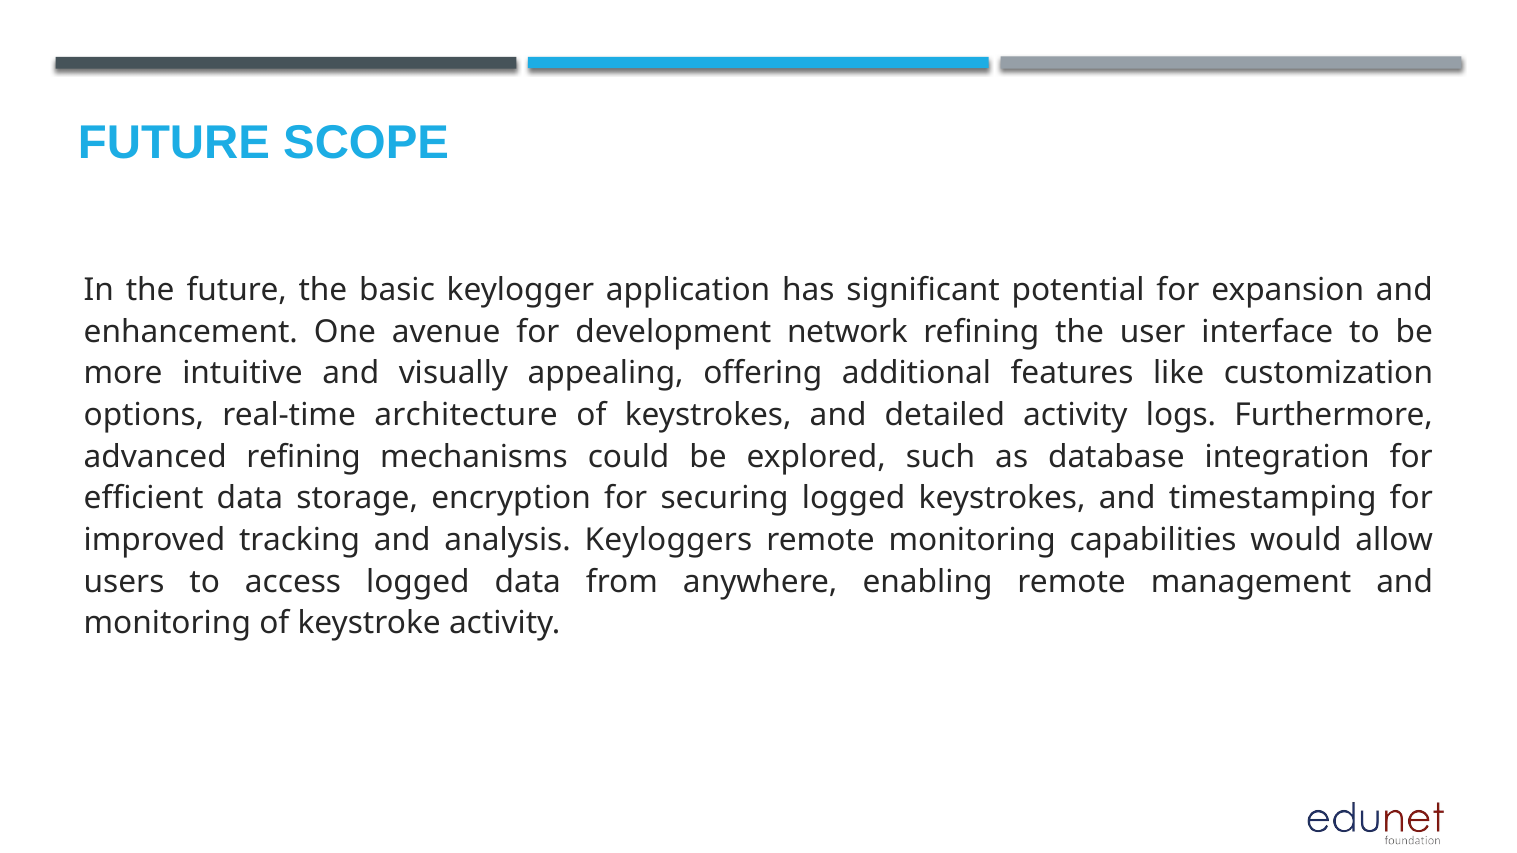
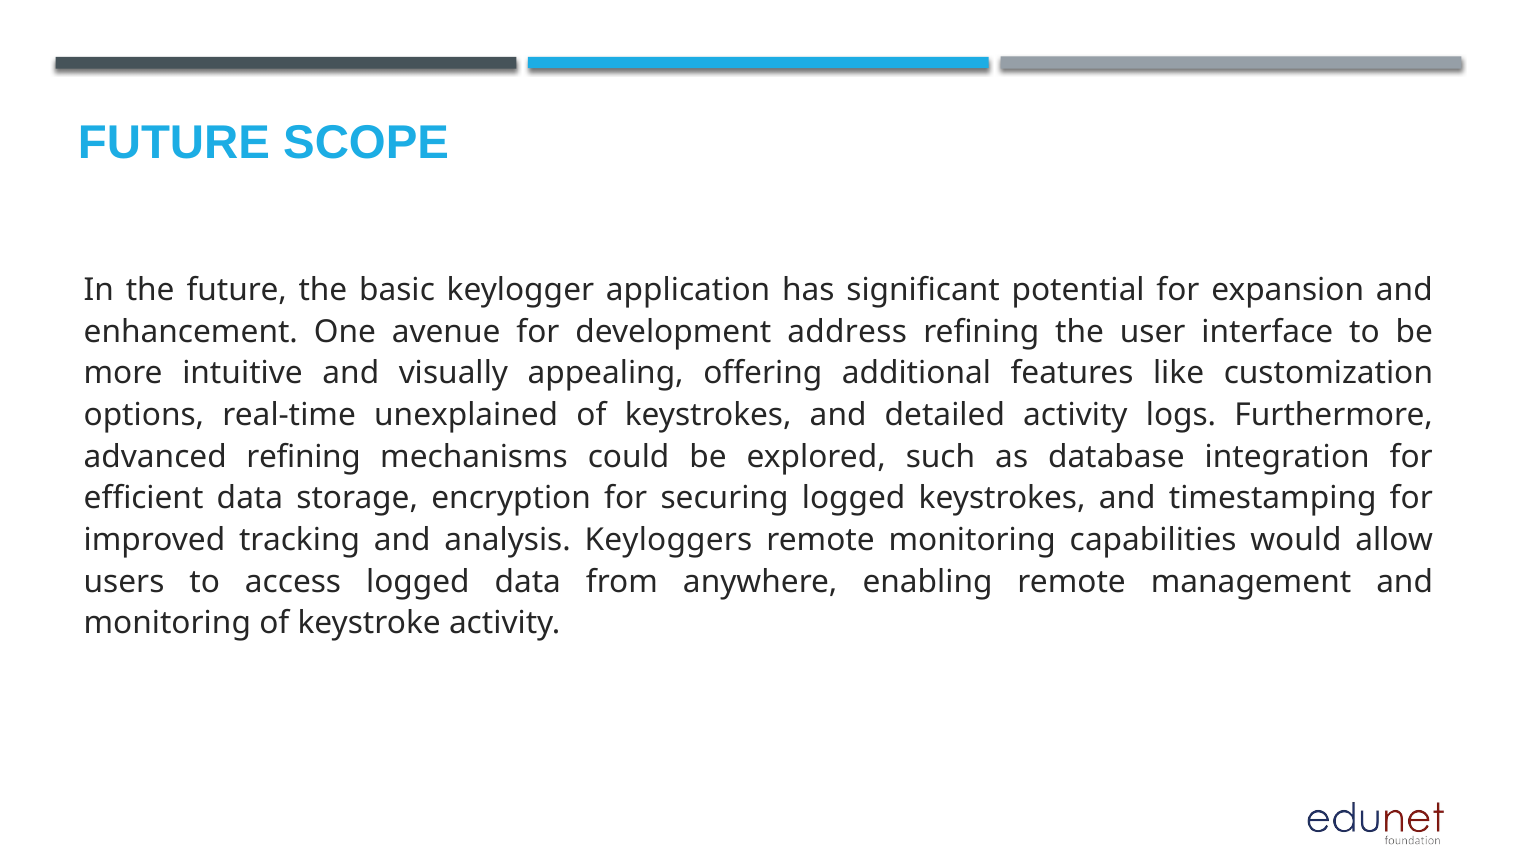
network: network -> address
architecture: architecture -> unexplained
